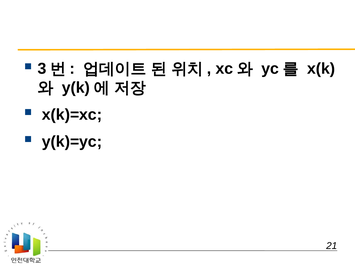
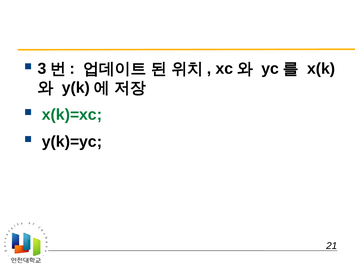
x(k)=xc colour: black -> green
